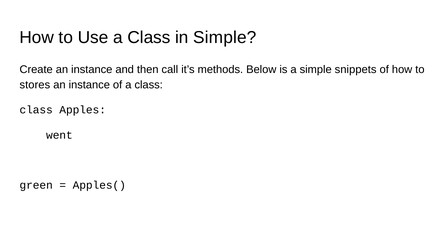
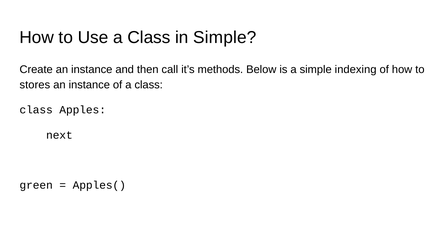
snippets: snippets -> indexing
went: went -> next
